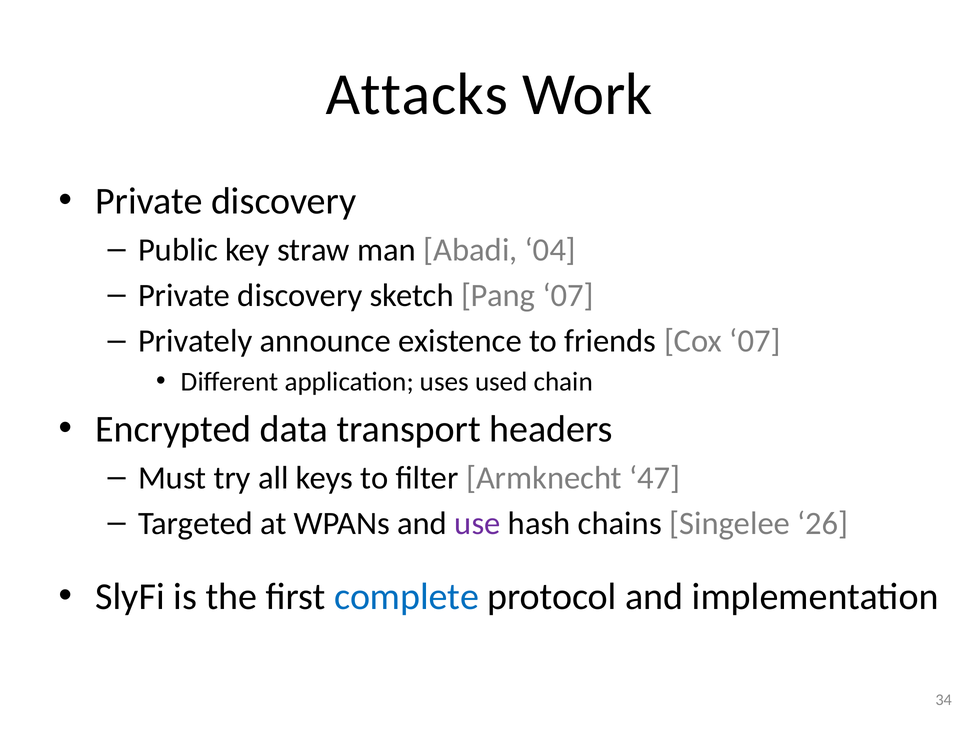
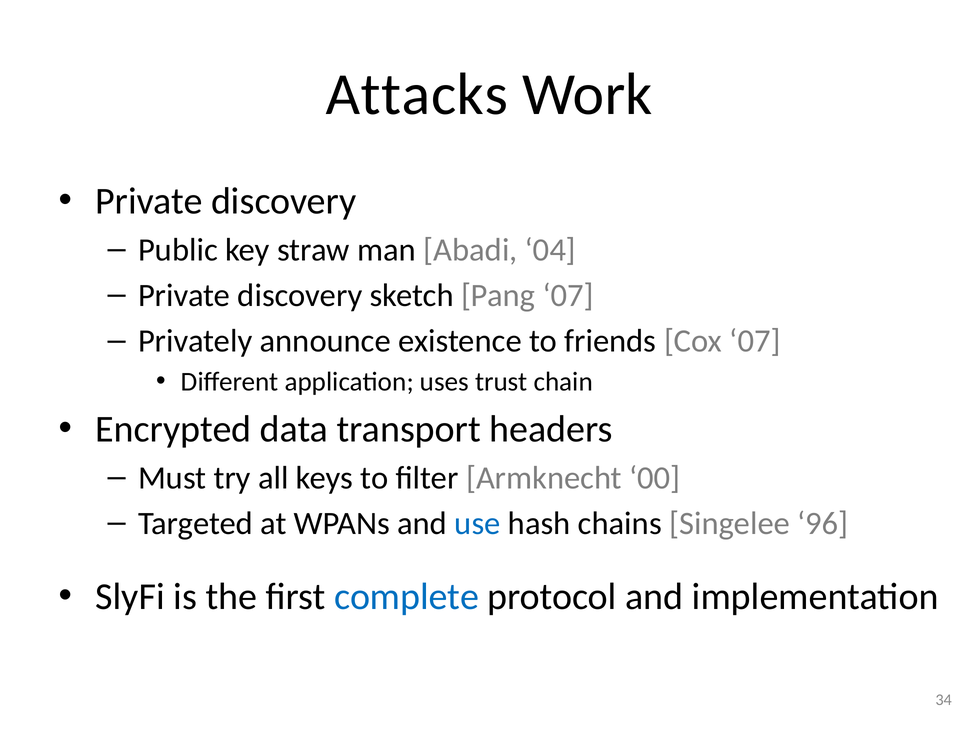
used: used -> trust
47: 47 -> 00
use colour: purple -> blue
26: 26 -> 96
